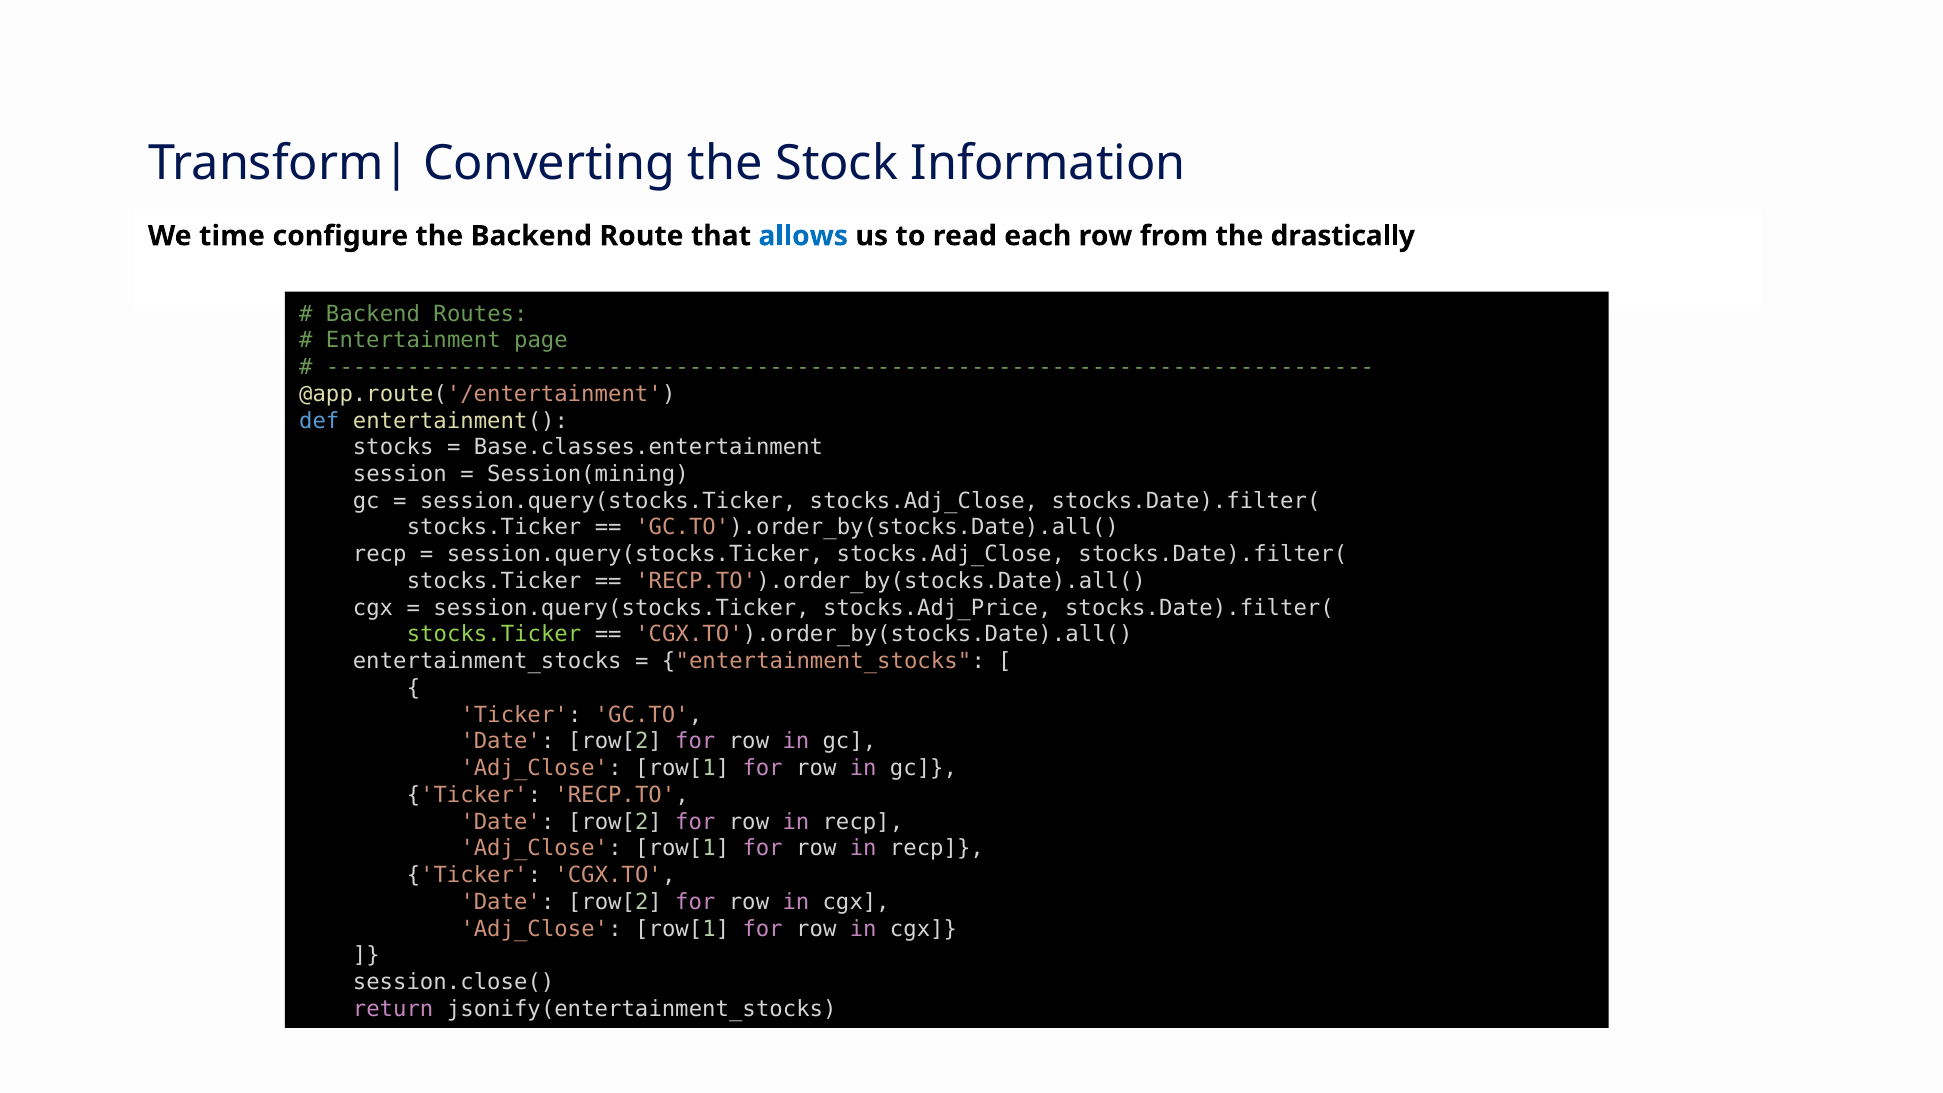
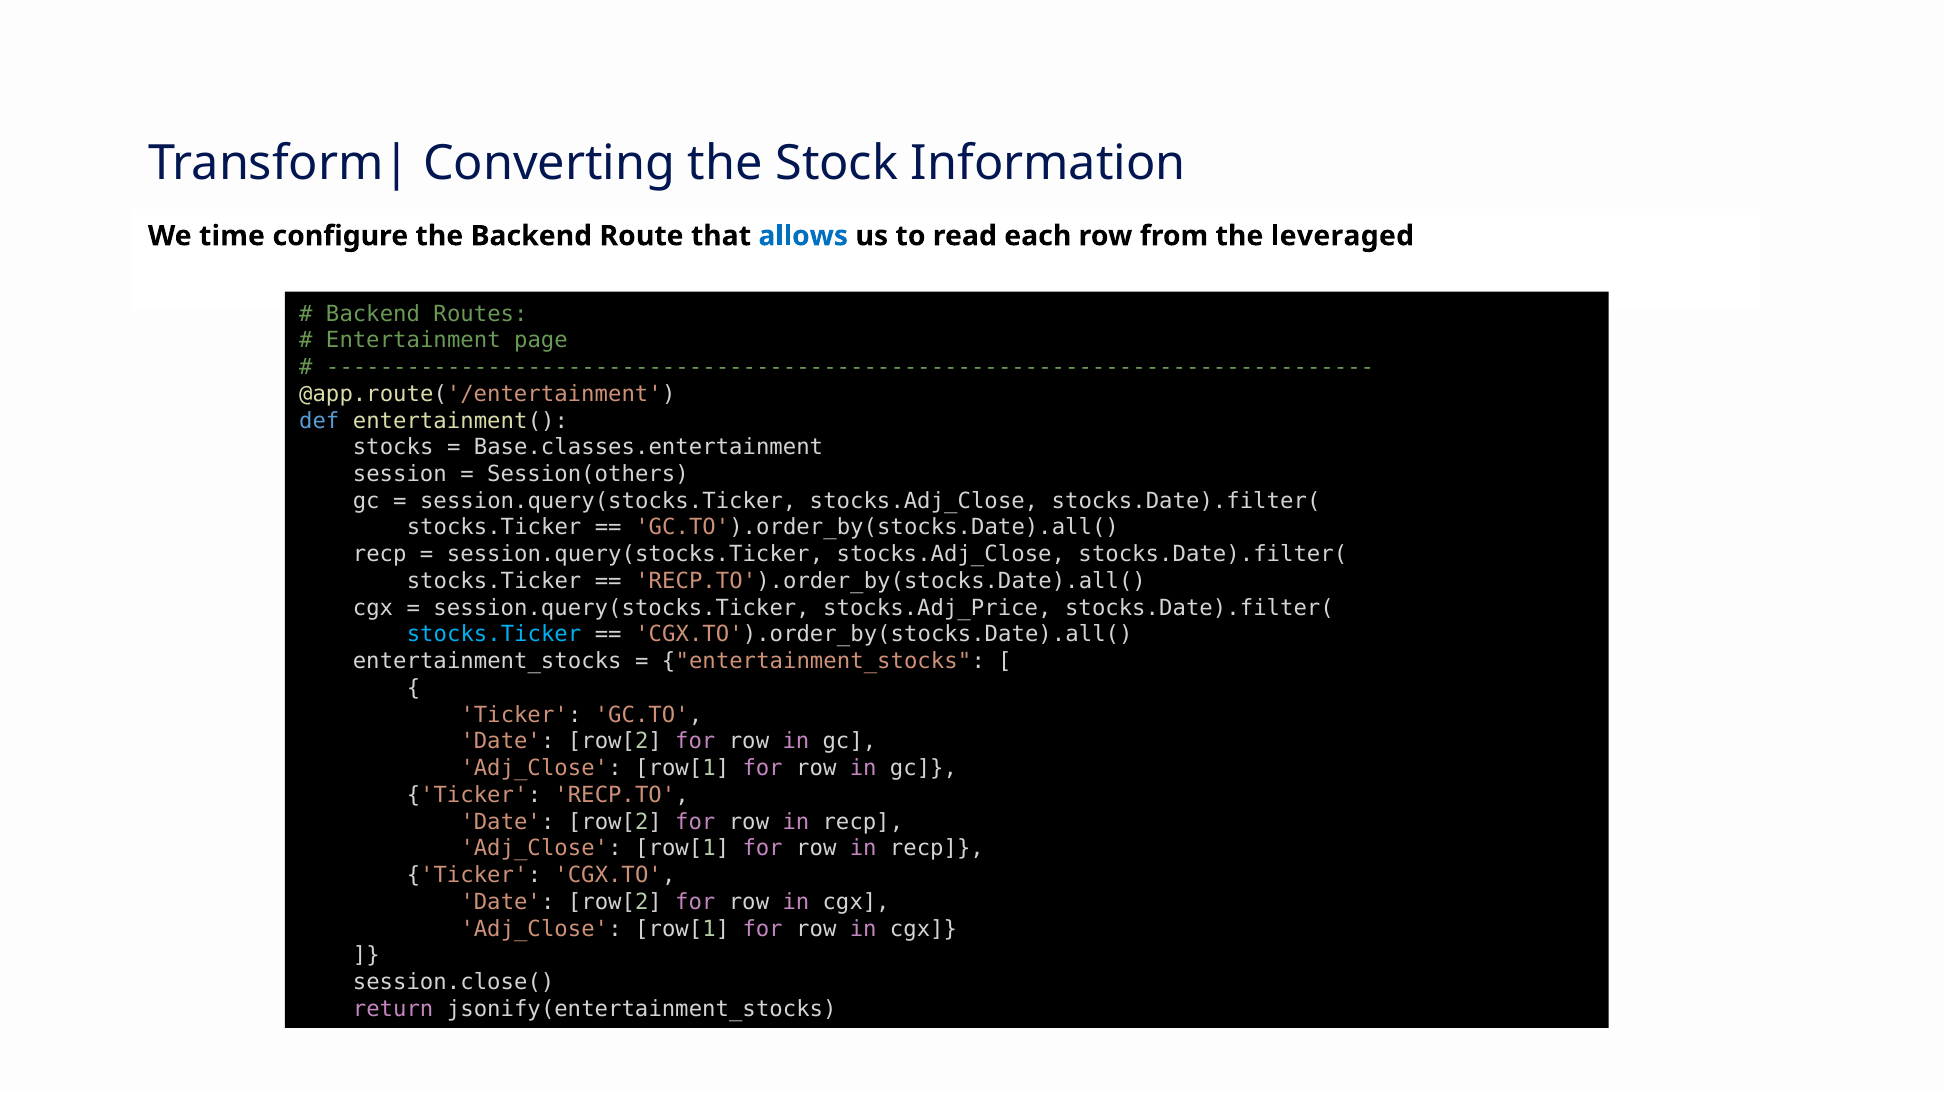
drastically: drastically -> leveraged
Session(mining: Session(mining -> Session(others
stocks.Ticker at (494, 635) colour: light green -> light blue
